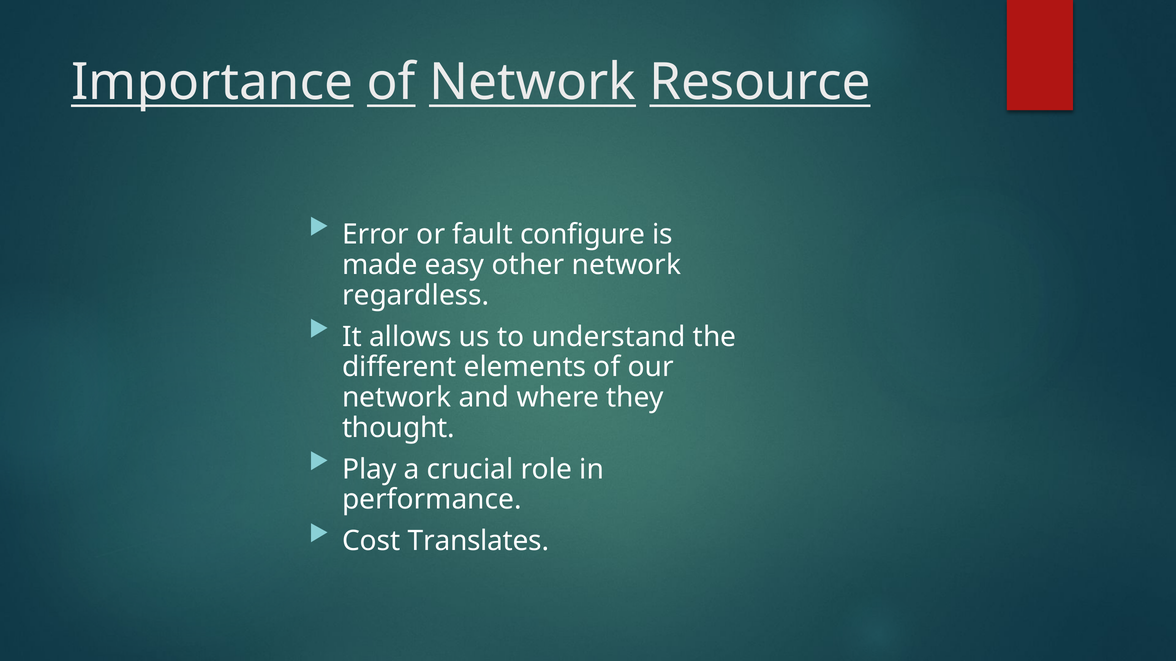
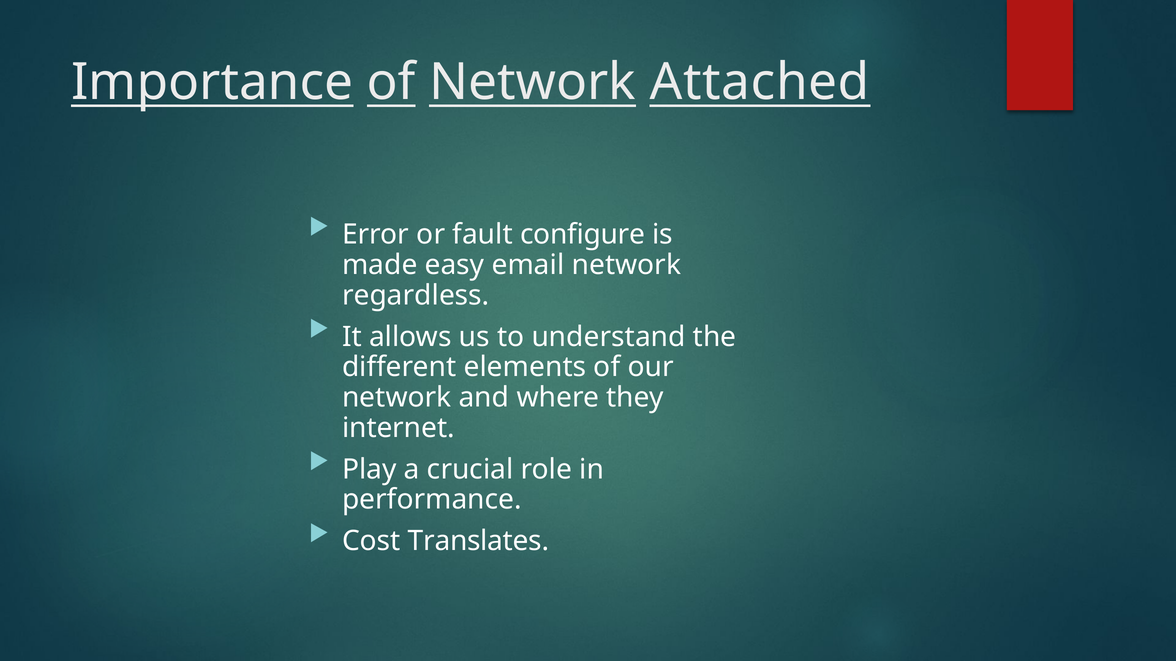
Resource: Resource -> Attached
other: other -> email
thought: thought -> internet
